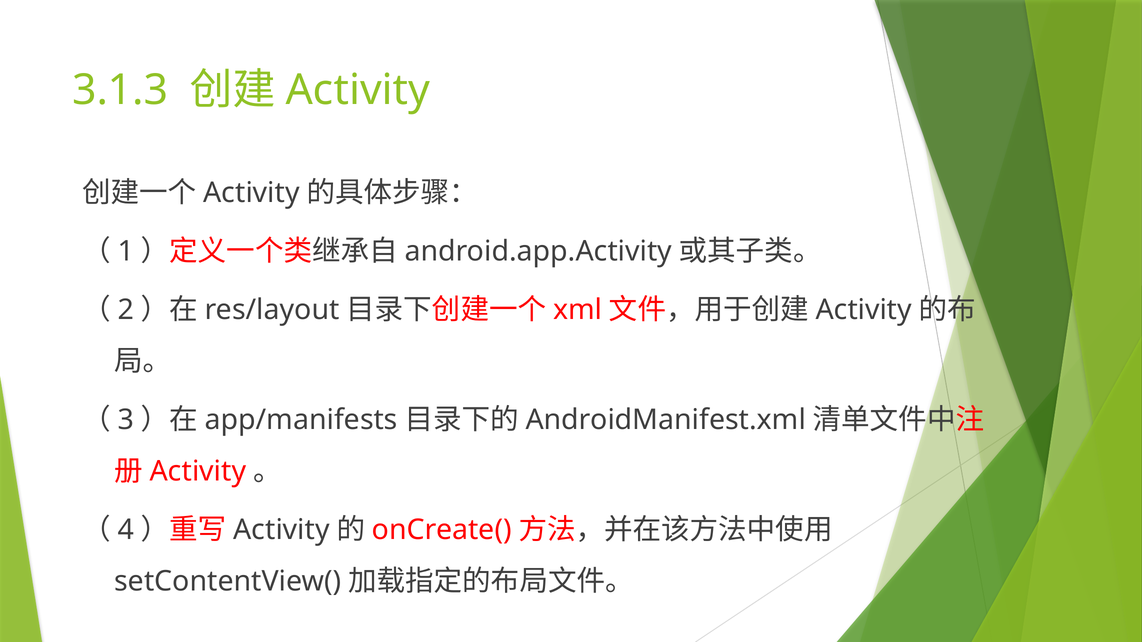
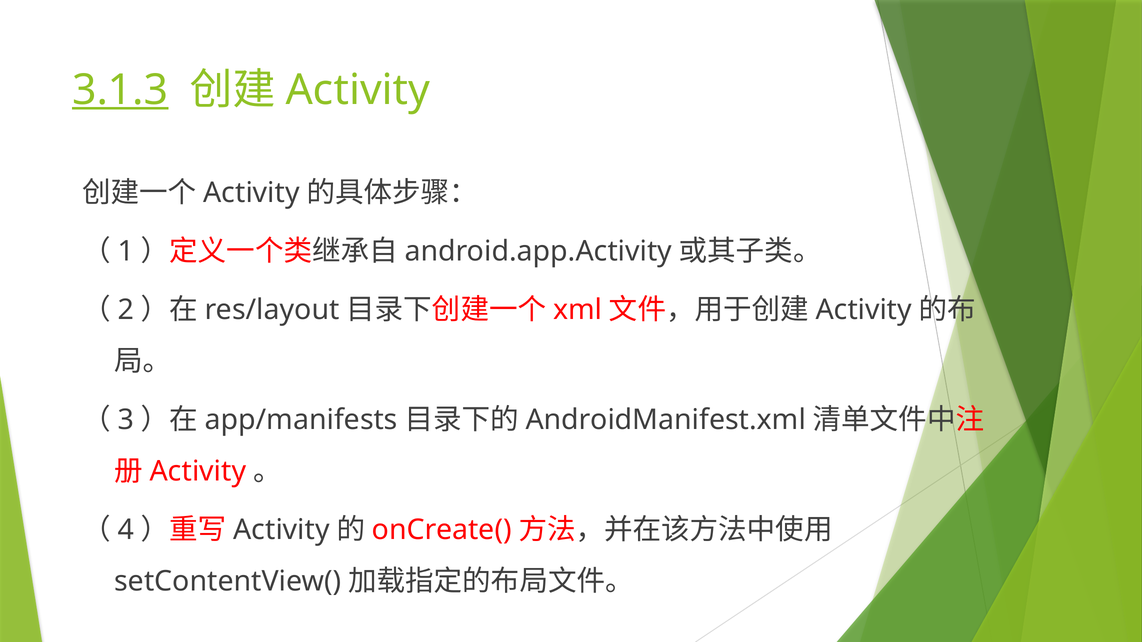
3.1.3 underline: none -> present
